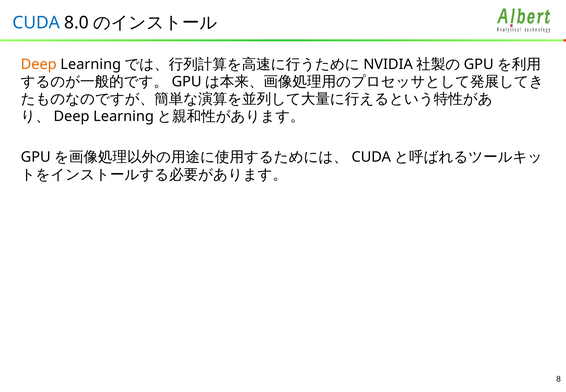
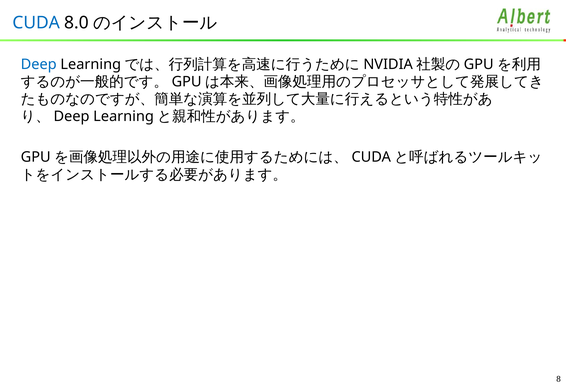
Deep colour: orange -> blue
